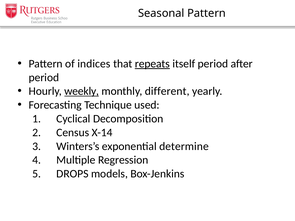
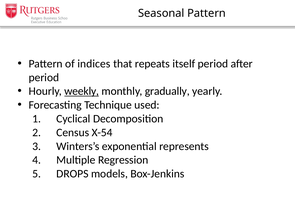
repeats underline: present -> none
different: different -> gradually
X-14: X-14 -> X-54
determine: determine -> represents
